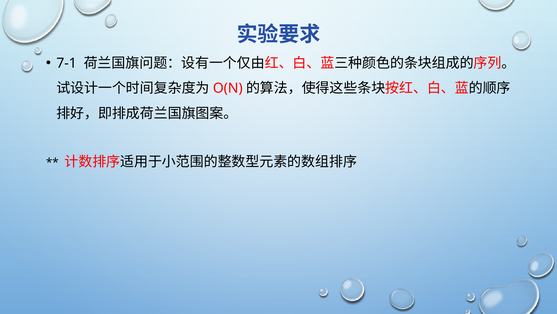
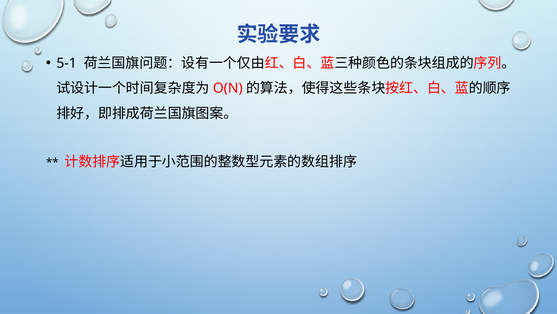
7-1: 7-1 -> 5-1
